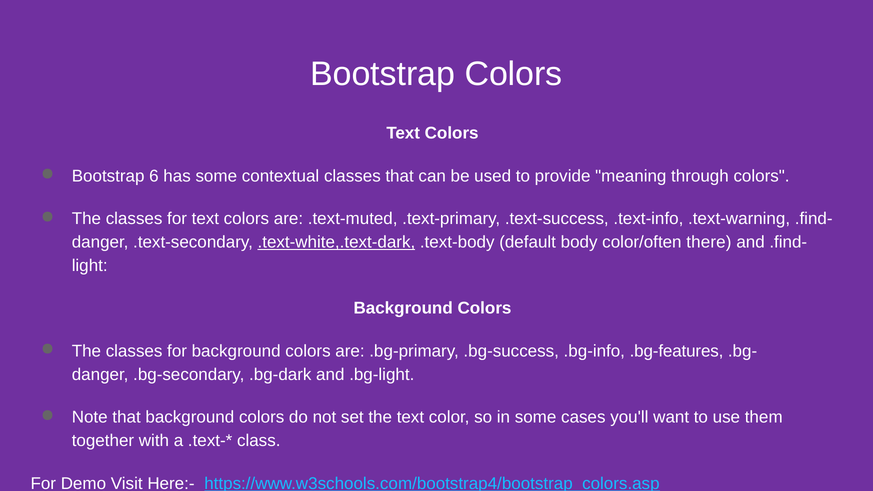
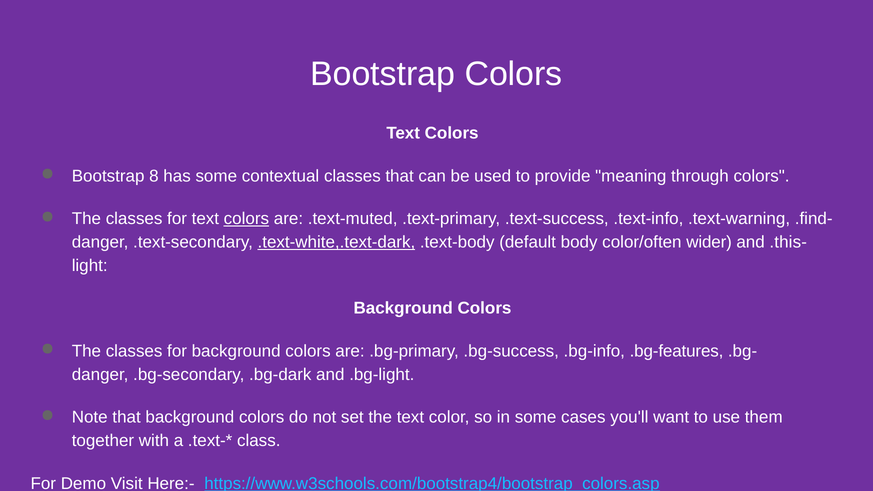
6: 6 -> 8
colors at (246, 219) underline: none -> present
there: there -> wider
and .find-: .find- -> .this-
